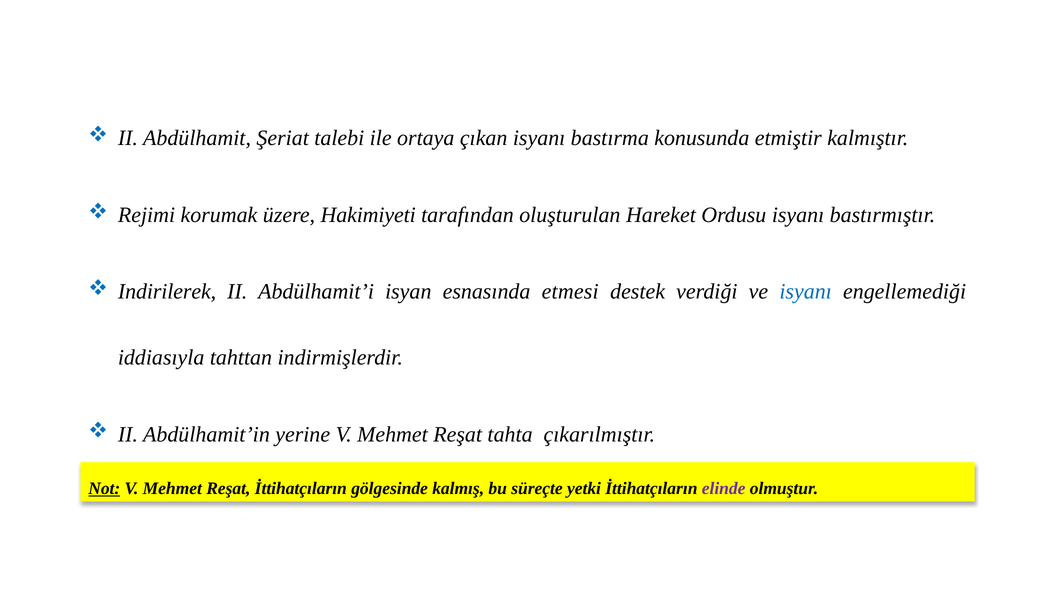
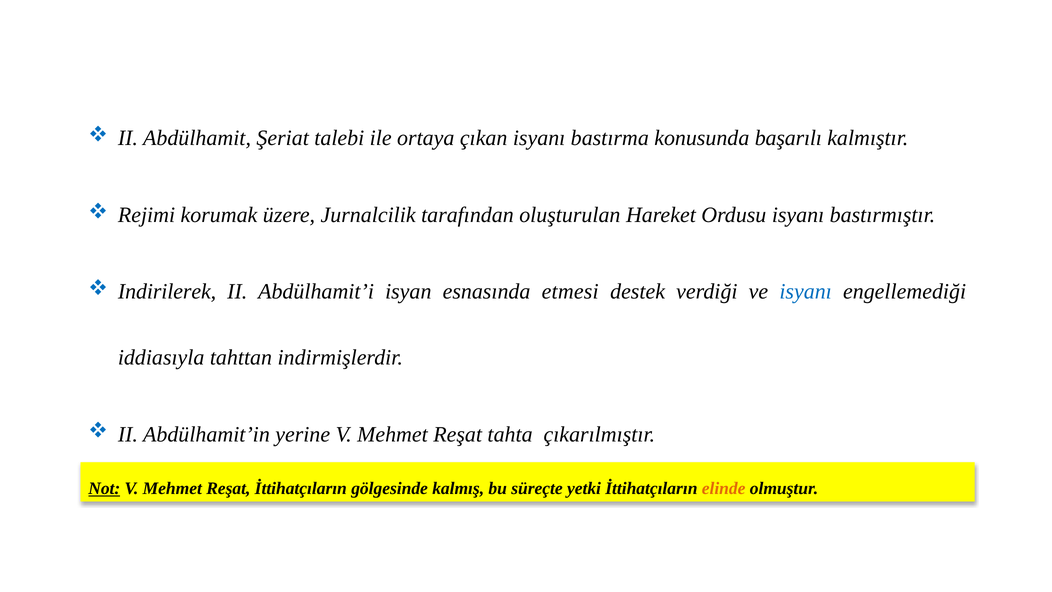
etmiştir: etmiştir -> başarılı
Hakimiyeti: Hakimiyeti -> Jurnalcilik
elinde colour: purple -> orange
